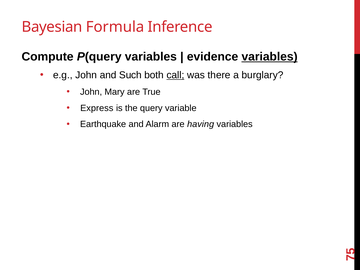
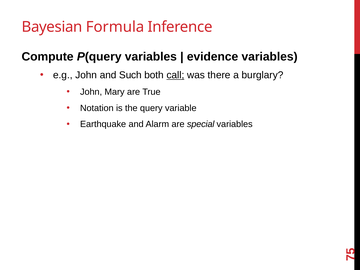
variables at (270, 57) underline: present -> none
Express: Express -> Notation
having: having -> special
